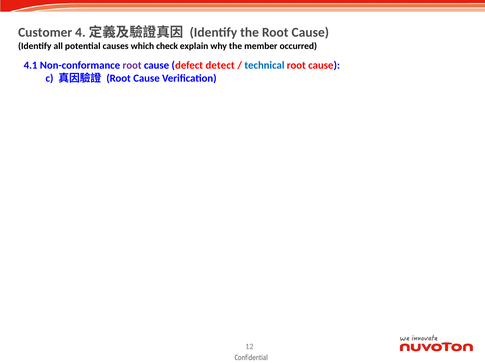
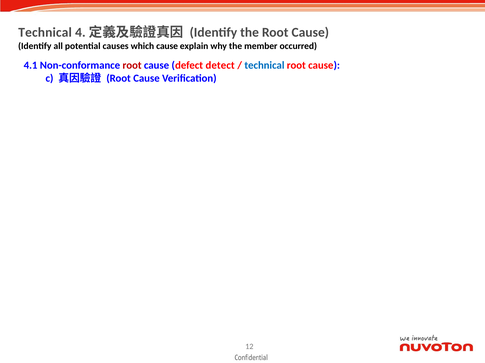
Customer at (45, 33): Customer -> Technical
which check: check -> cause
root at (132, 65) colour: purple -> red
